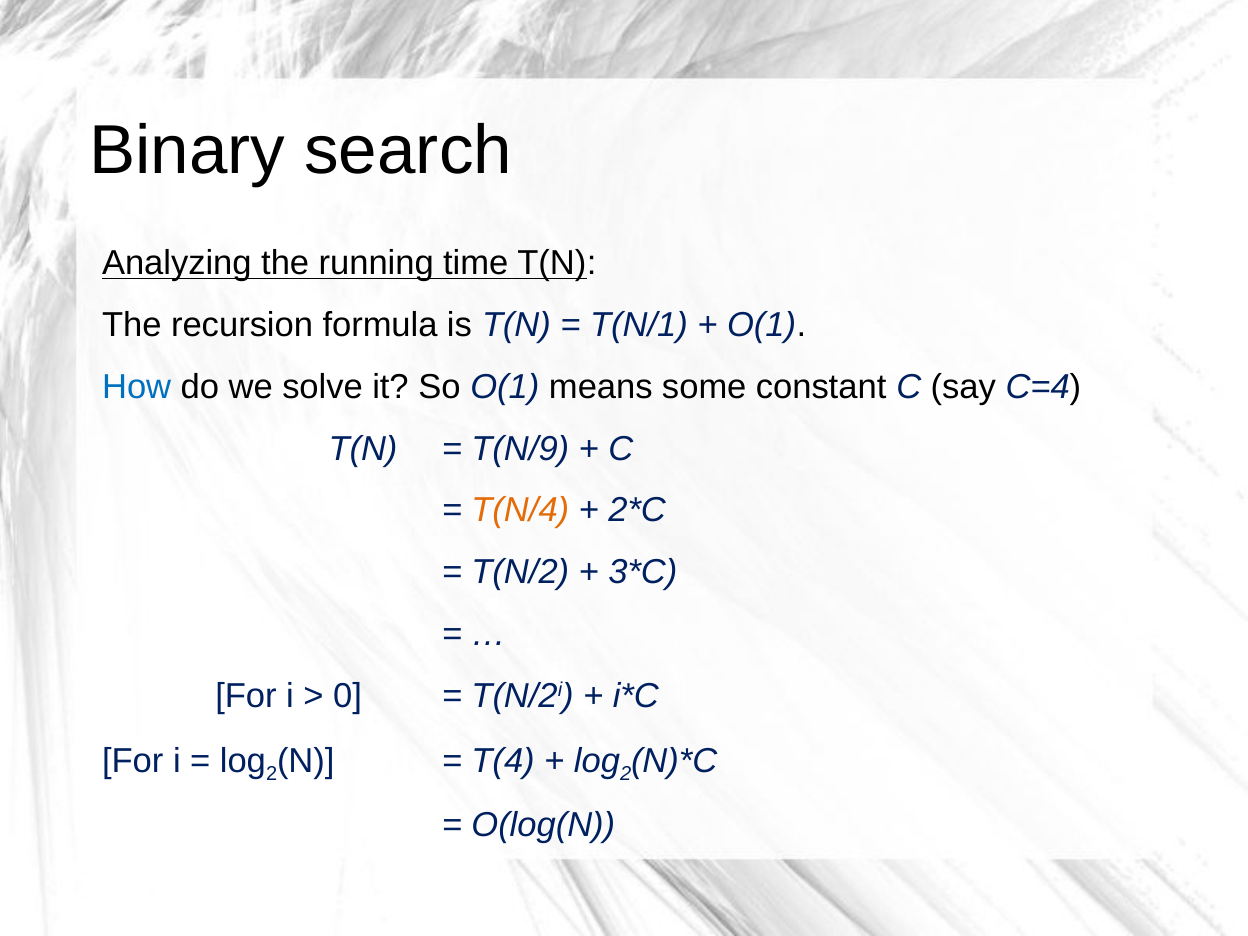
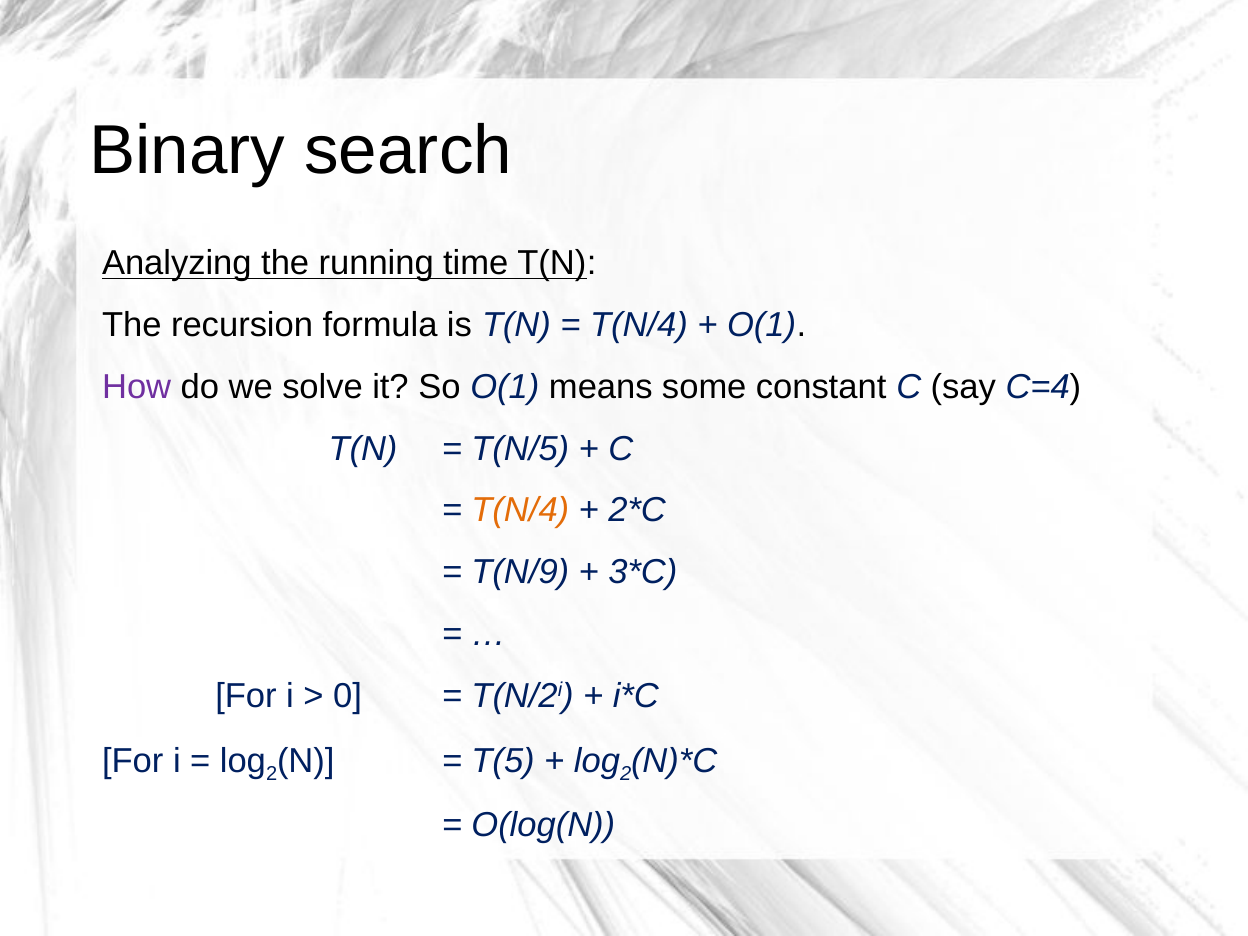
T(N/1 at (639, 325): T(N/1 -> T(N/4
How colour: blue -> purple
T(N/9: T(N/9 -> T(N/5
T(N/2: T(N/2 -> T(N/9
T(4: T(4 -> T(5
